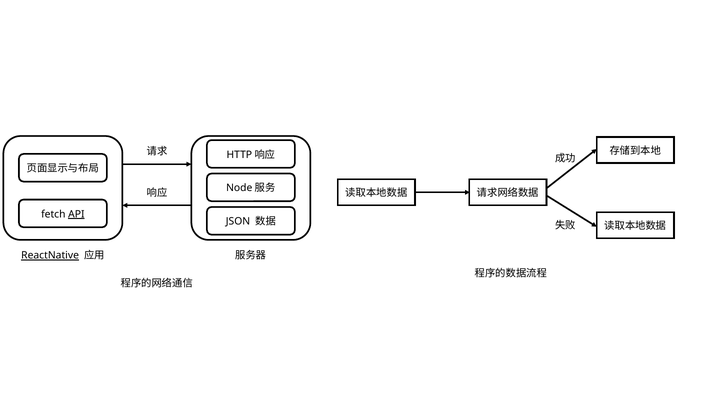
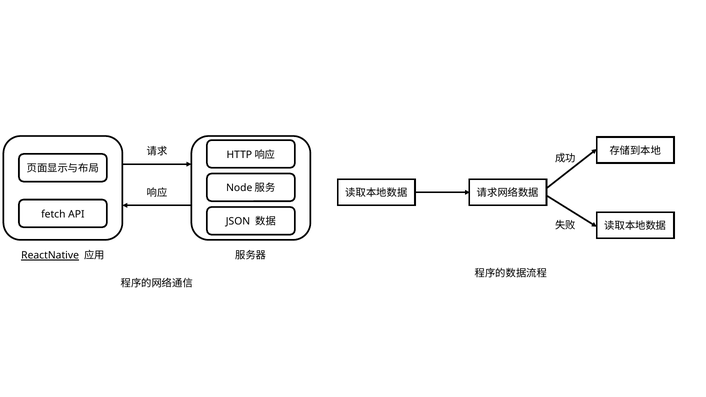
API underline: present -> none
